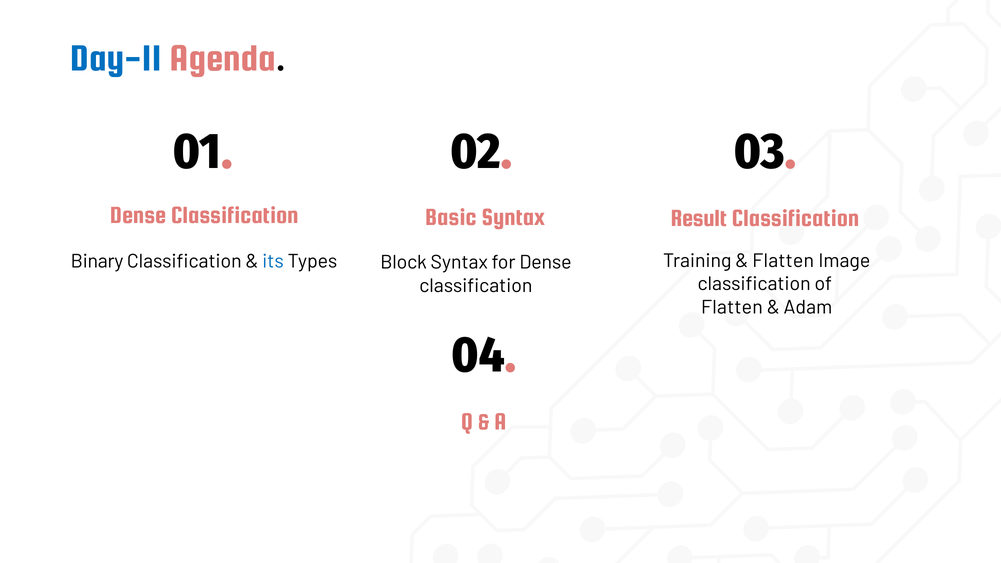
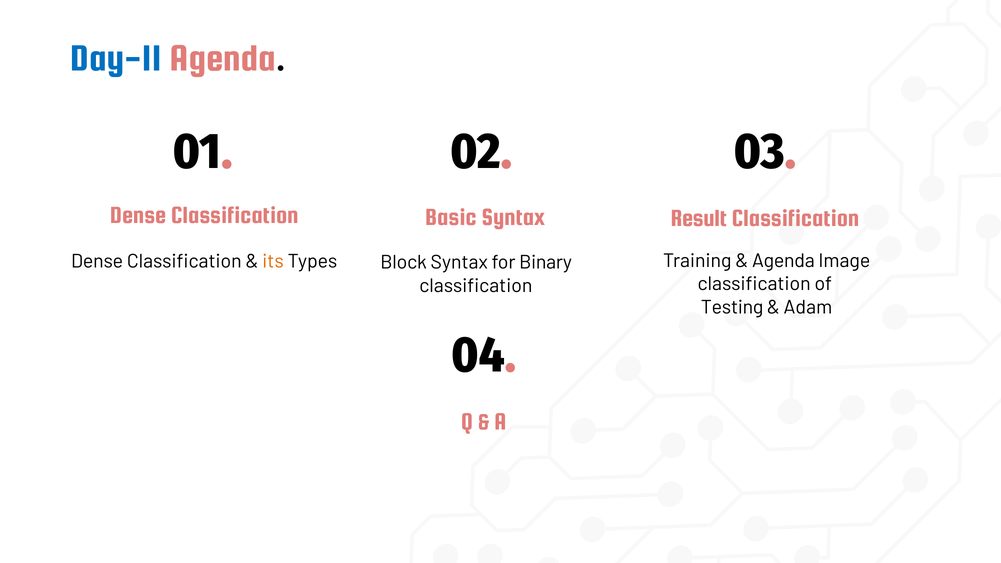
Flatten at (783, 261): Flatten -> Agenda
Binary at (97, 261): Binary -> Dense
its colour: blue -> orange
for Dense: Dense -> Binary
Flatten at (732, 307): Flatten -> Testing
